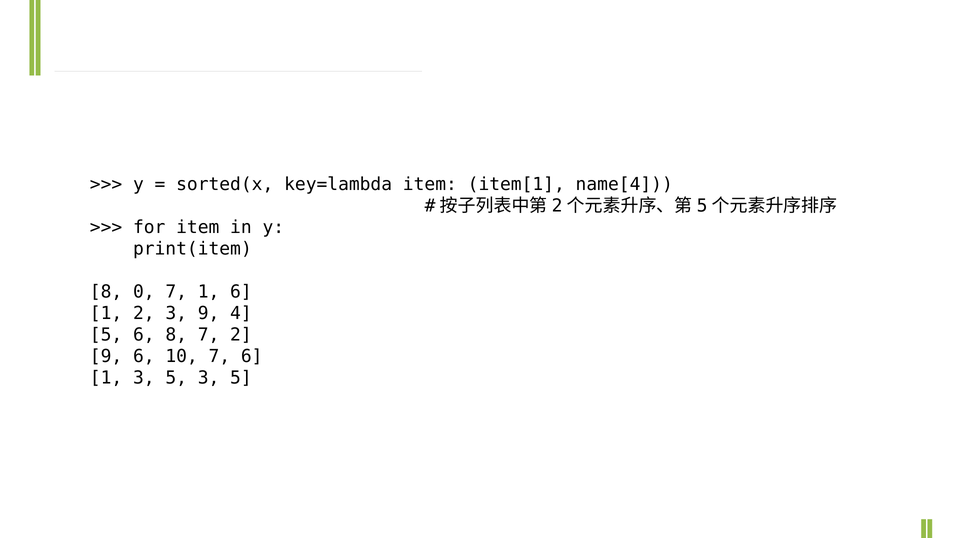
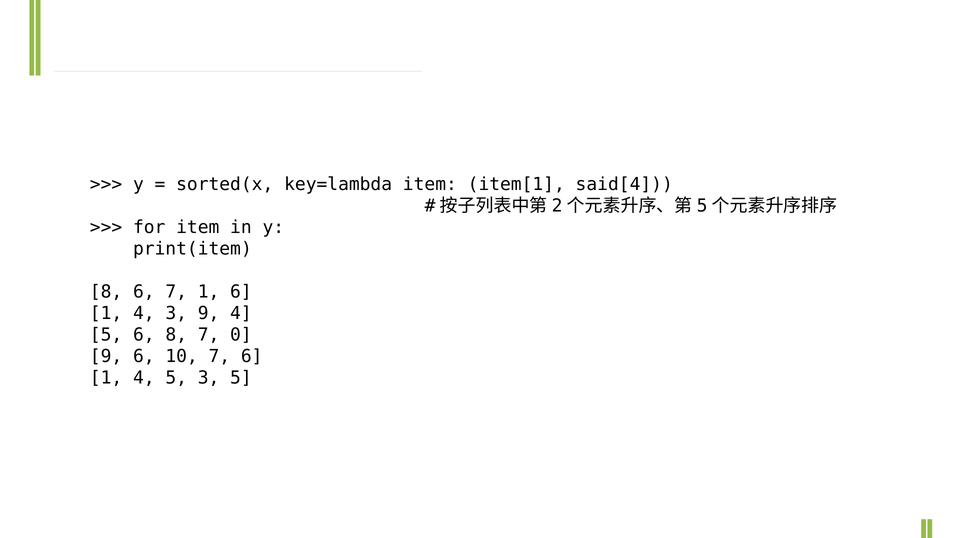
name[4: name[4 -> said[4
8 0: 0 -> 6
2 at (144, 313): 2 -> 4
7 2: 2 -> 0
3 at (144, 378): 3 -> 4
